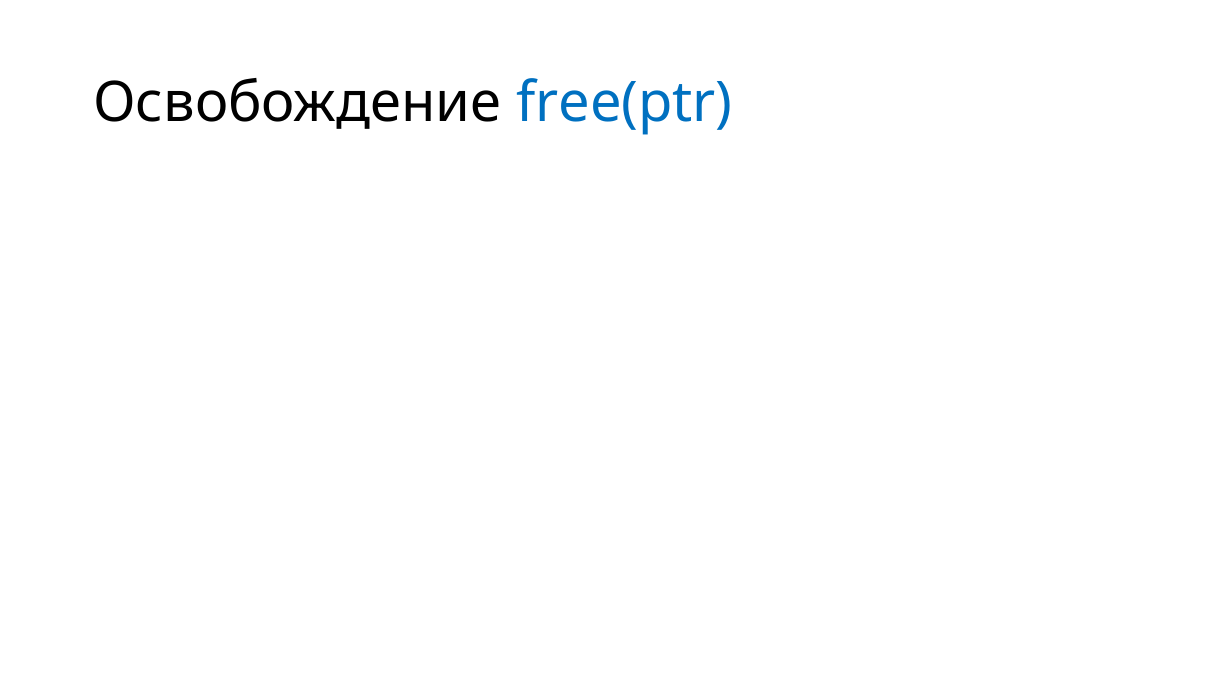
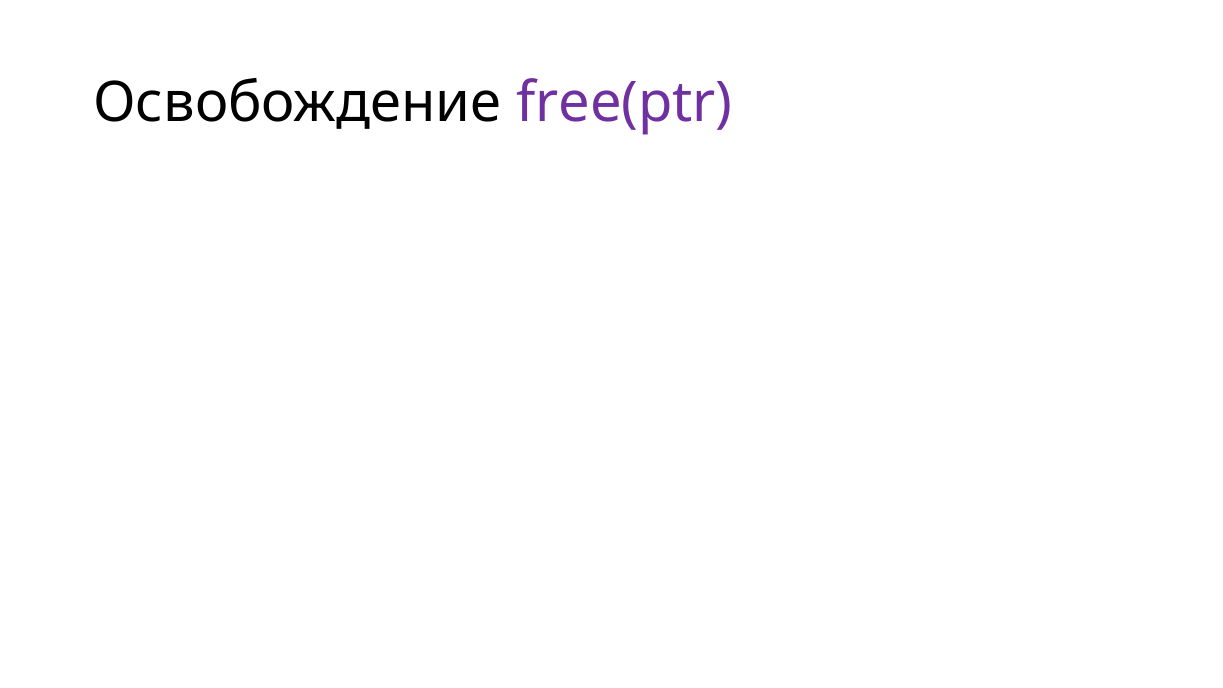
free(ptr at (625, 103) colour: blue -> purple
